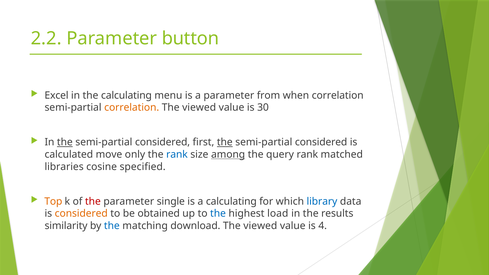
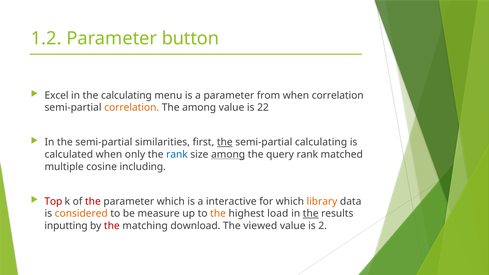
2.2: 2.2 -> 1.2
viewed at (199, 108): viewed -> among
30: 30 -> 22
the at (65, 142) underline: present -> none
considered at (163, 142): considered -> similarities
considered at (321, 142): considered -> calculating
calculated move: move -> when
libraries: libraries -> multiple
specified: specified -> including
Top colour: orange -> red
parameter single: single -> which
a calculating: calculating -> interactive
library colour: blue -> orange
obtained: obtained -> measure
the at (218, 214) colour: blue -> orange
the at (311, 214) underline: none -> present
similarity: similarity -> inputting
the at (112, 226) colour: blue -> red
4: 4 -> 2
